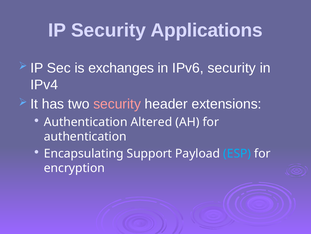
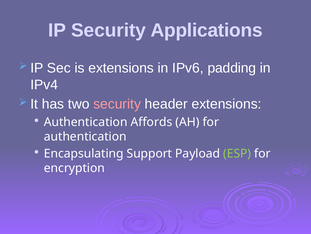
is exchanges: exchanges -> extensions
IPv6 security: security -> padding
Altered: Altered -> Affords
ESP colour: light blue -> light green
